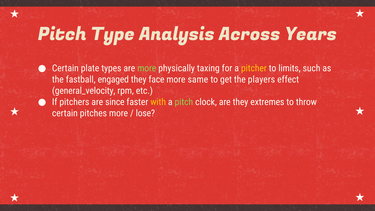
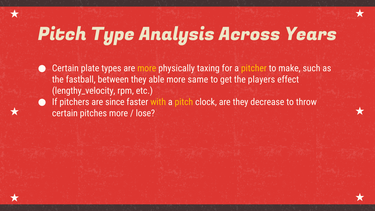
more at (147, 68) colour: light green -> yellow
limits: limits -> make
engaged: engaged -> between
face: face -> able
general_velocity: general_velocity -> lengthy_velocity
pitch at (184, 102) colour: light green -> yellow
extremes: extremes -> decrease
